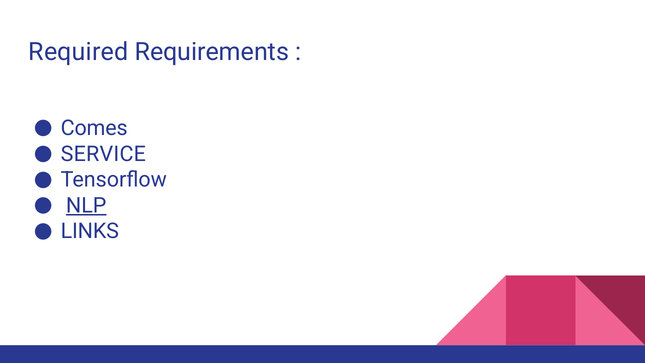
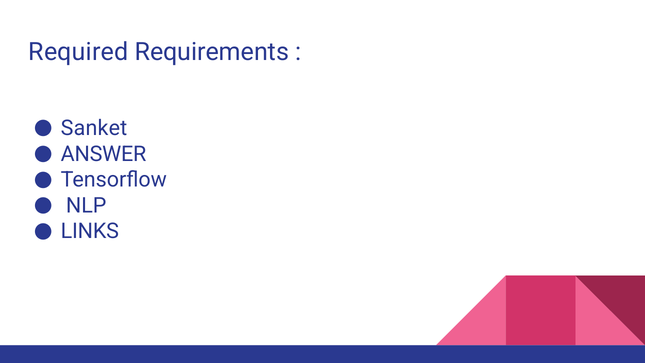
Comes: Comes -> Sanket
SERVICE: SERVICE -> ANSWER
NLP underline: present -> none
